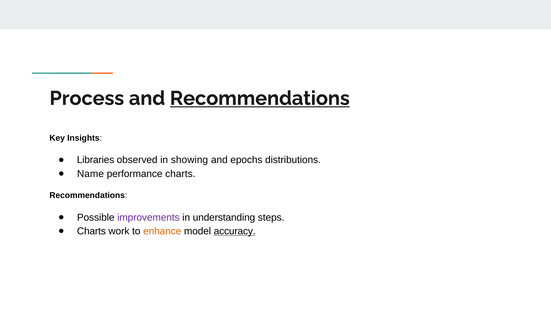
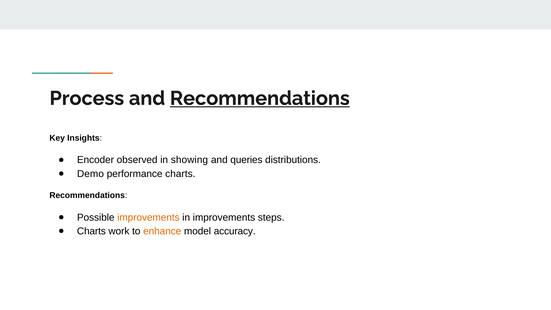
Libraries: Libraries -> Encoder
epochs: epochs -> queries
Name: Name -> Demo
improvements at (148, 217) colour: purple -> orange
in understanding: understanding -> improvements
accuracy underline: present -> none
